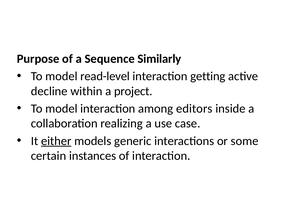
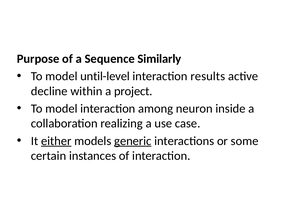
read-level: read-level -> until-level
getting: getting -> results
editors: editors -> neuron
generic underline: none -> present
